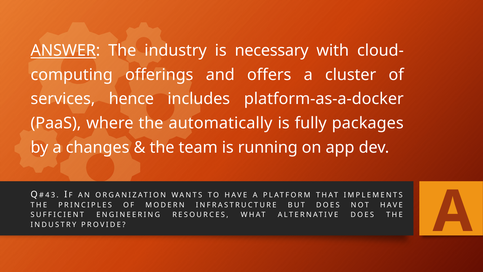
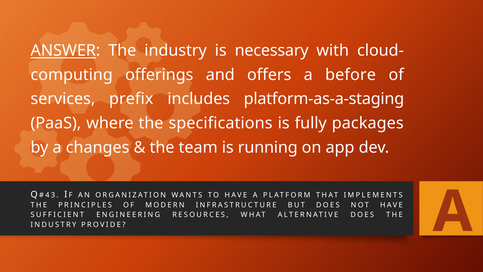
cluster: cluster -> before
hence: hence -> prefix
platform-as-a-docker: platform-as-a-docker -> platform-as-a-staging
automatically: automatically -> specifications
